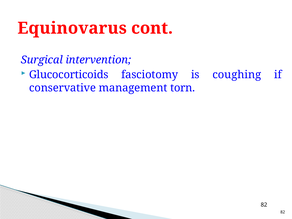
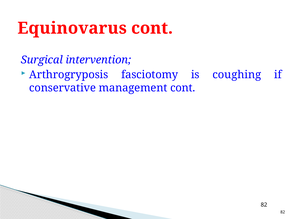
Glucocorticoids: Glucocorticoids -> Arthrogryposis
management torn: torn -> cont
